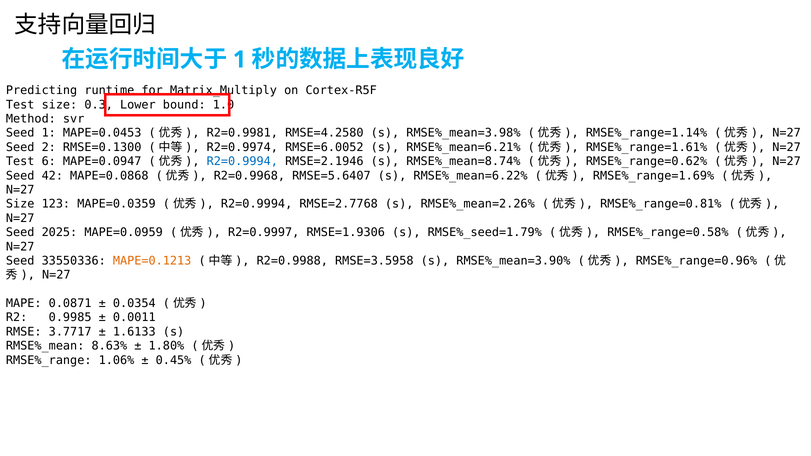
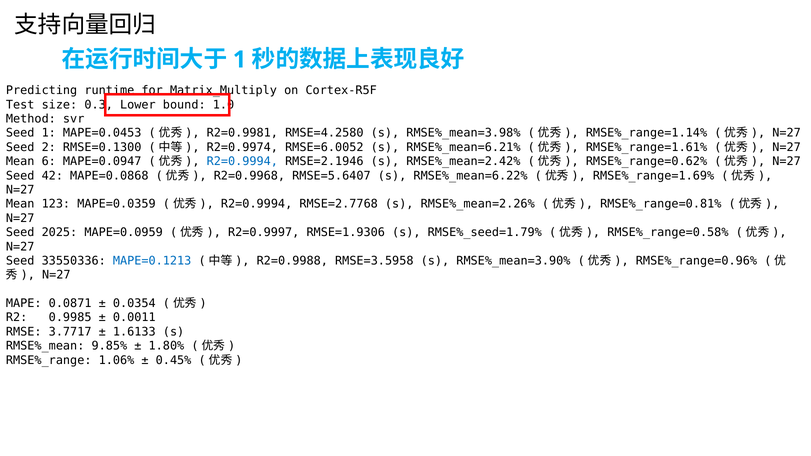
Test at (20, 161): Test -> Mean
RMSE%_mean=8.74%: RMSE%_mean=8.74% -> RMSE%_mean=2.42%
Size at (20, 204): Size -> Mean
MAPE=0.1213 colour: orange -> blue
8.63%: 8.63% -> 9.85%
